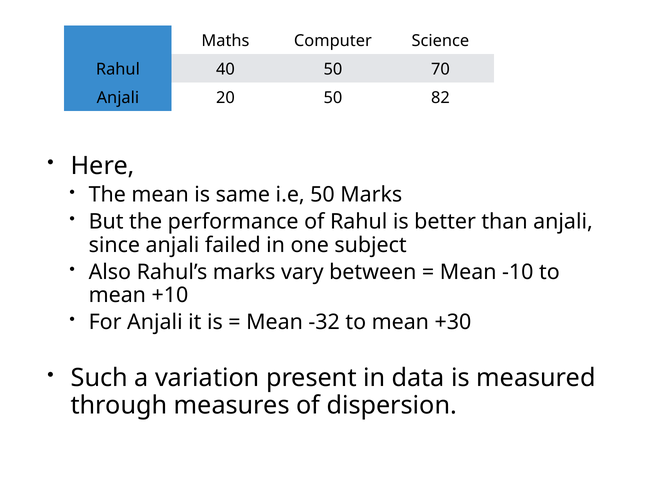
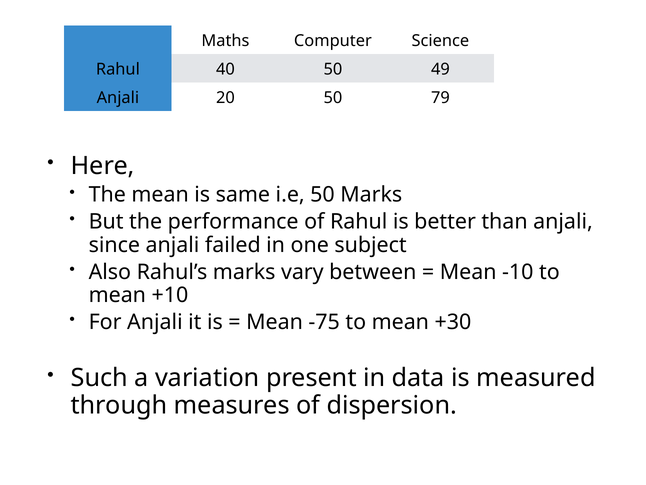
70: 70 -> 49
82: 82 -> 79
-32: -32 -> -75
